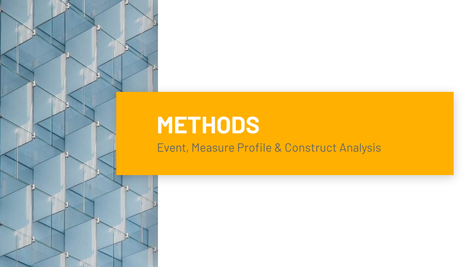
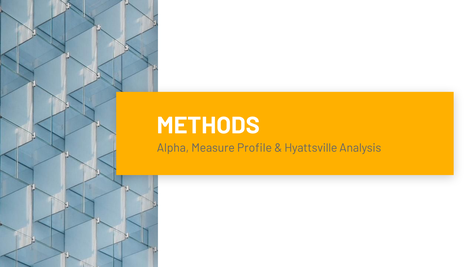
Event: Event -> Alpha
Construct: Construct -> Hyattsville
